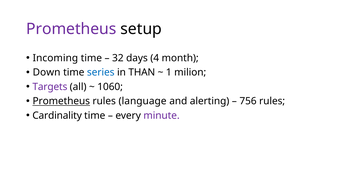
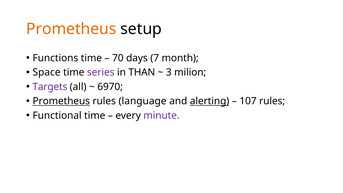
Prometheus at (71, 29) colour: purple -> orange
Incoming: Incoming -> Functions
32: 32 -> 70
4: 4 -> 7
Down: Down -> Space
series colour: blue -> purple
1: 1 -> 3
1060: 1060 -> 6970
alerting underline: none -> present
756: 756 -> 107
Cardinality: Cardinality -> Functional
